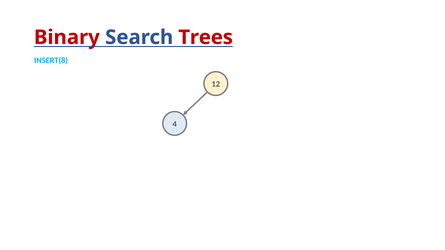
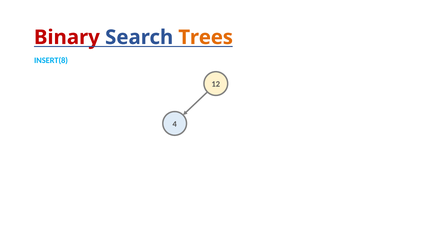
Trees colour: red -> orange
